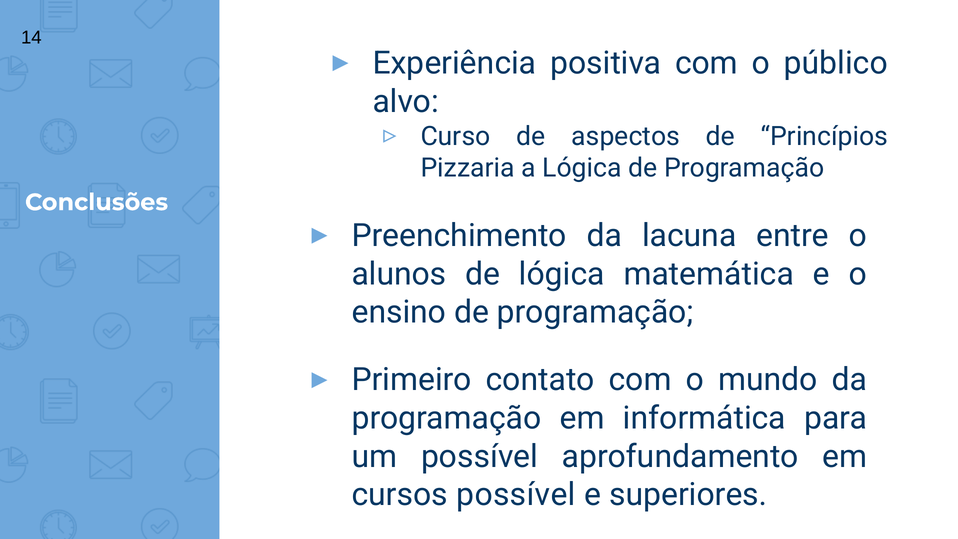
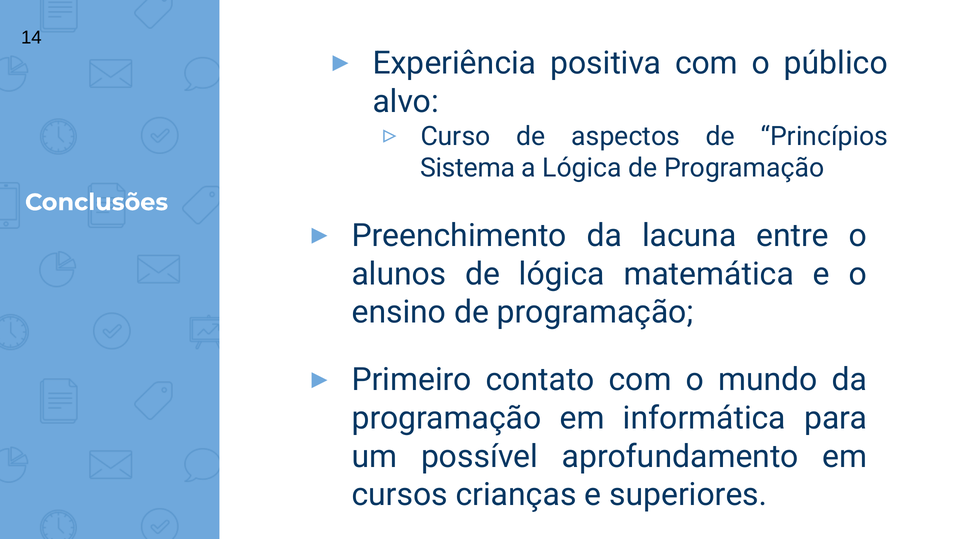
Pizzaria: Pizzaria -> Sistema
cursos possível: possível -> crianças
